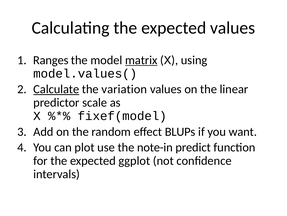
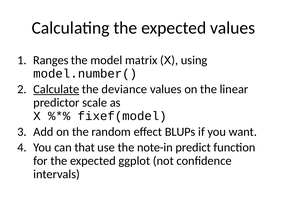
matrix underline: present -> none
model.values(: model.values( -> model.number(
variation: variation -> deviance
plot: plot -> that
